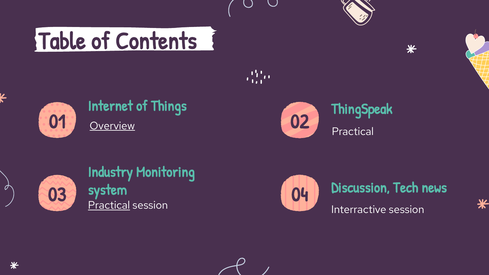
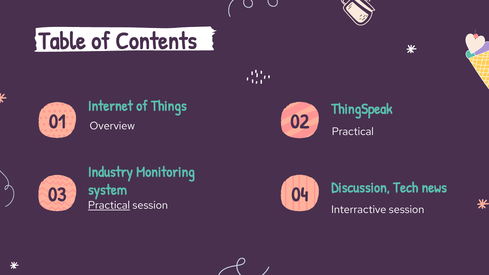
Overview underline: present -> none
